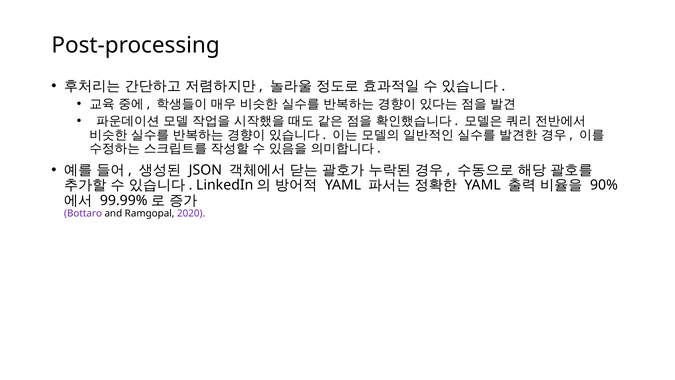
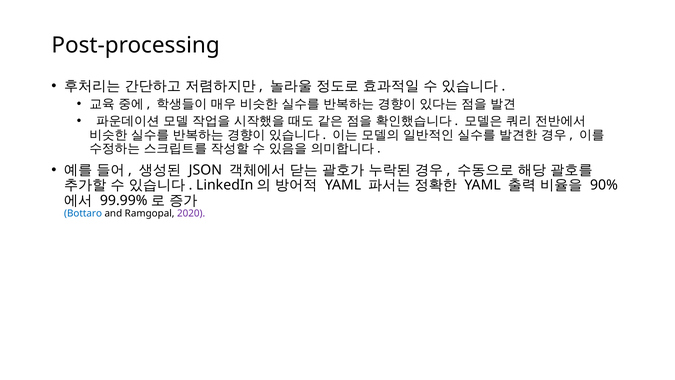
Bottaro colour: purple -> blue
